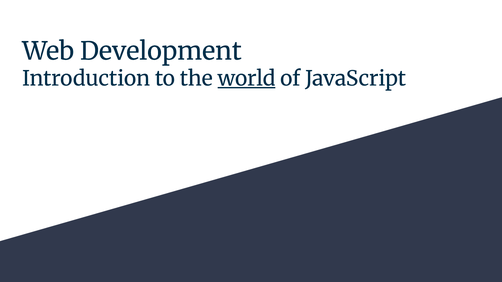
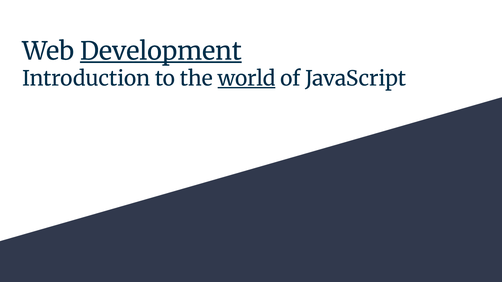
Development underline: none -> present
